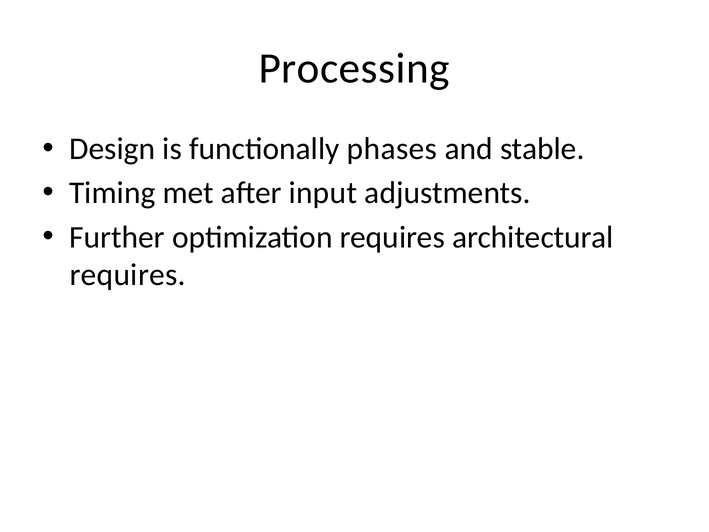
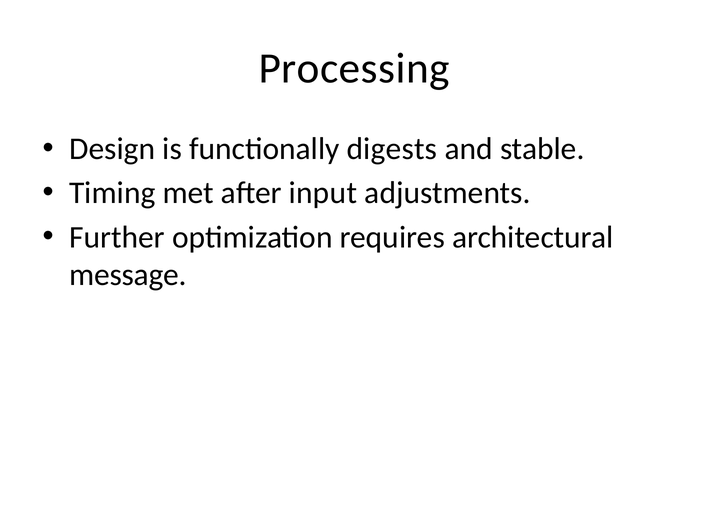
phases: phases -> digests
requires at (128, 275): requires -> message
